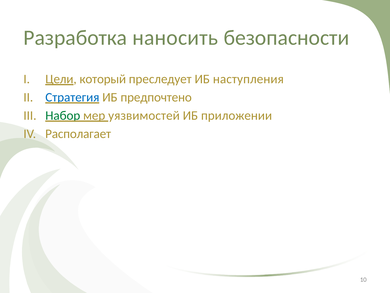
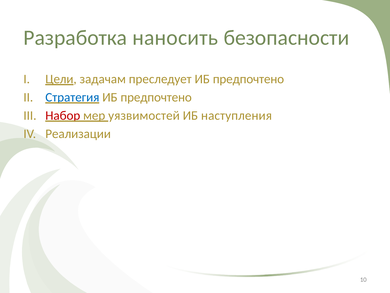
который: который -> задачам
преследует ИБ наступления: наступления -> предпочтено
Набор colour: green -> red
приложении: приложении -> наступления
Располагает: Располагает -> Реализации
